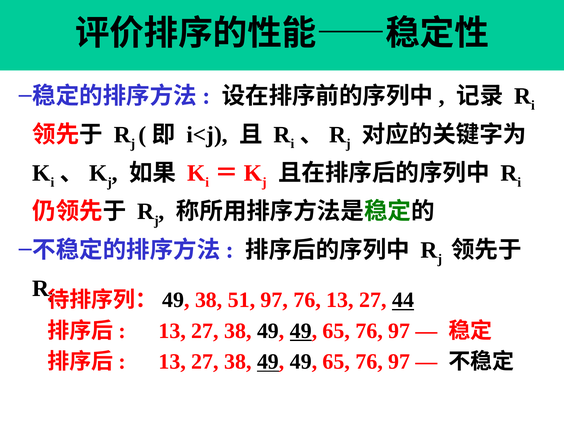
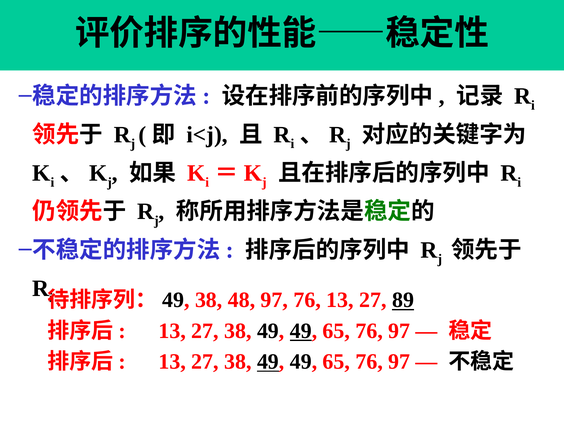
51: 51 -> 48
44: 44 -> 89
